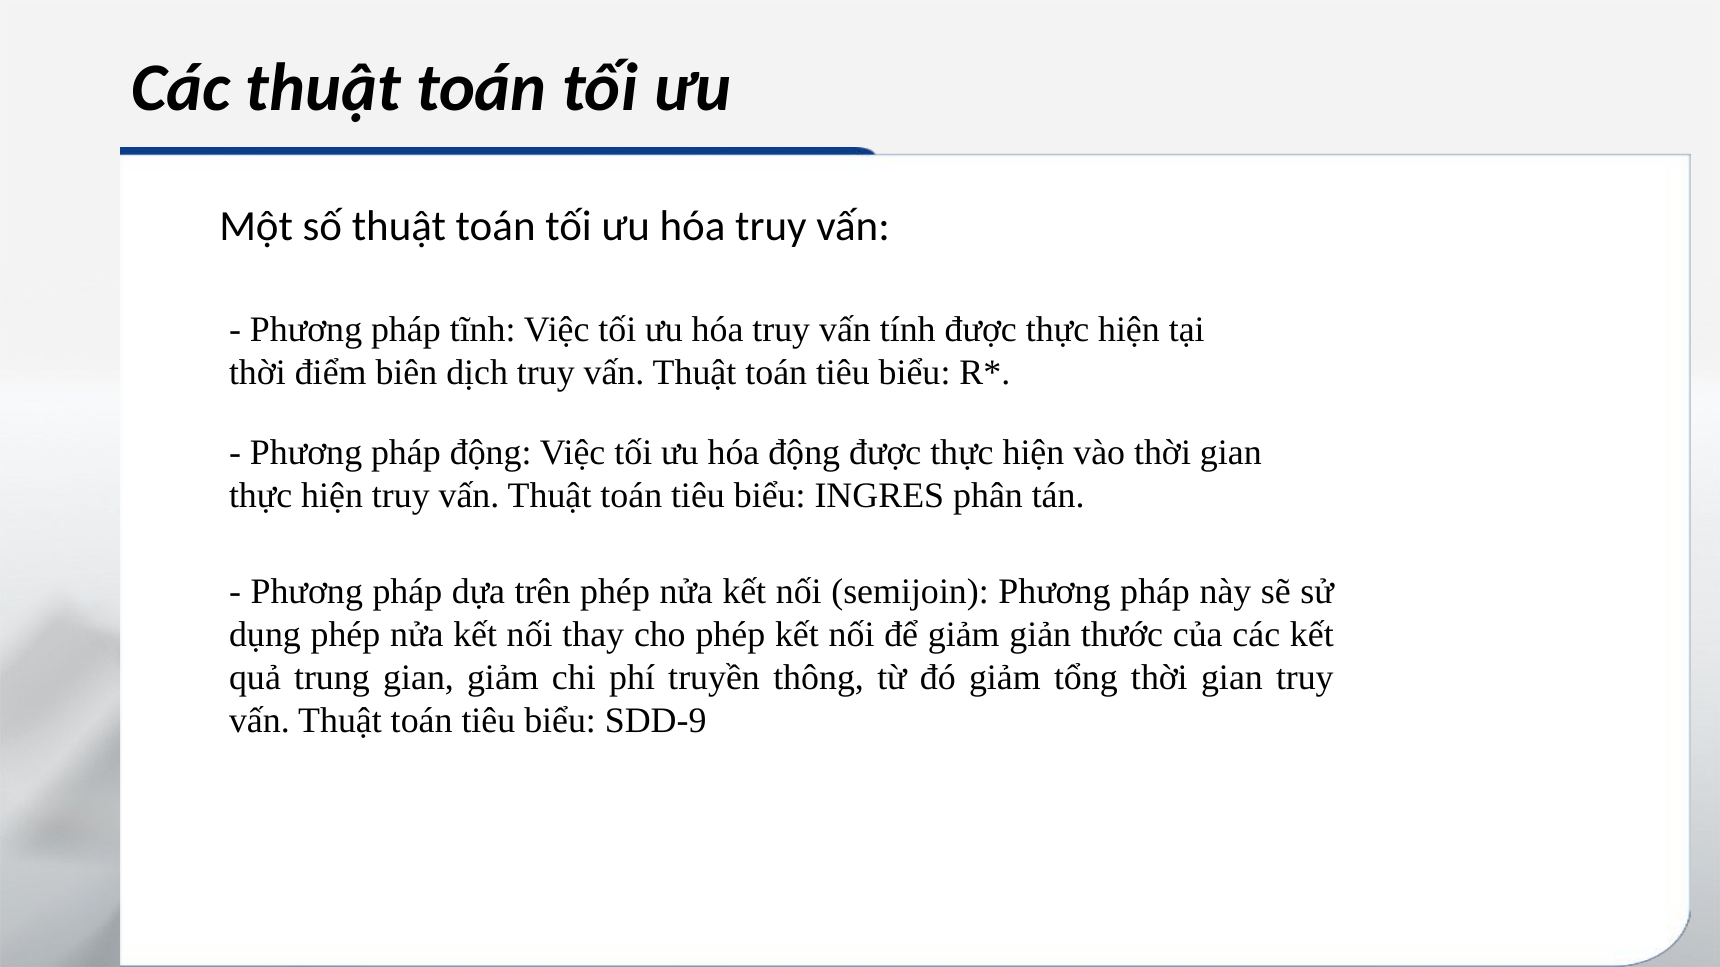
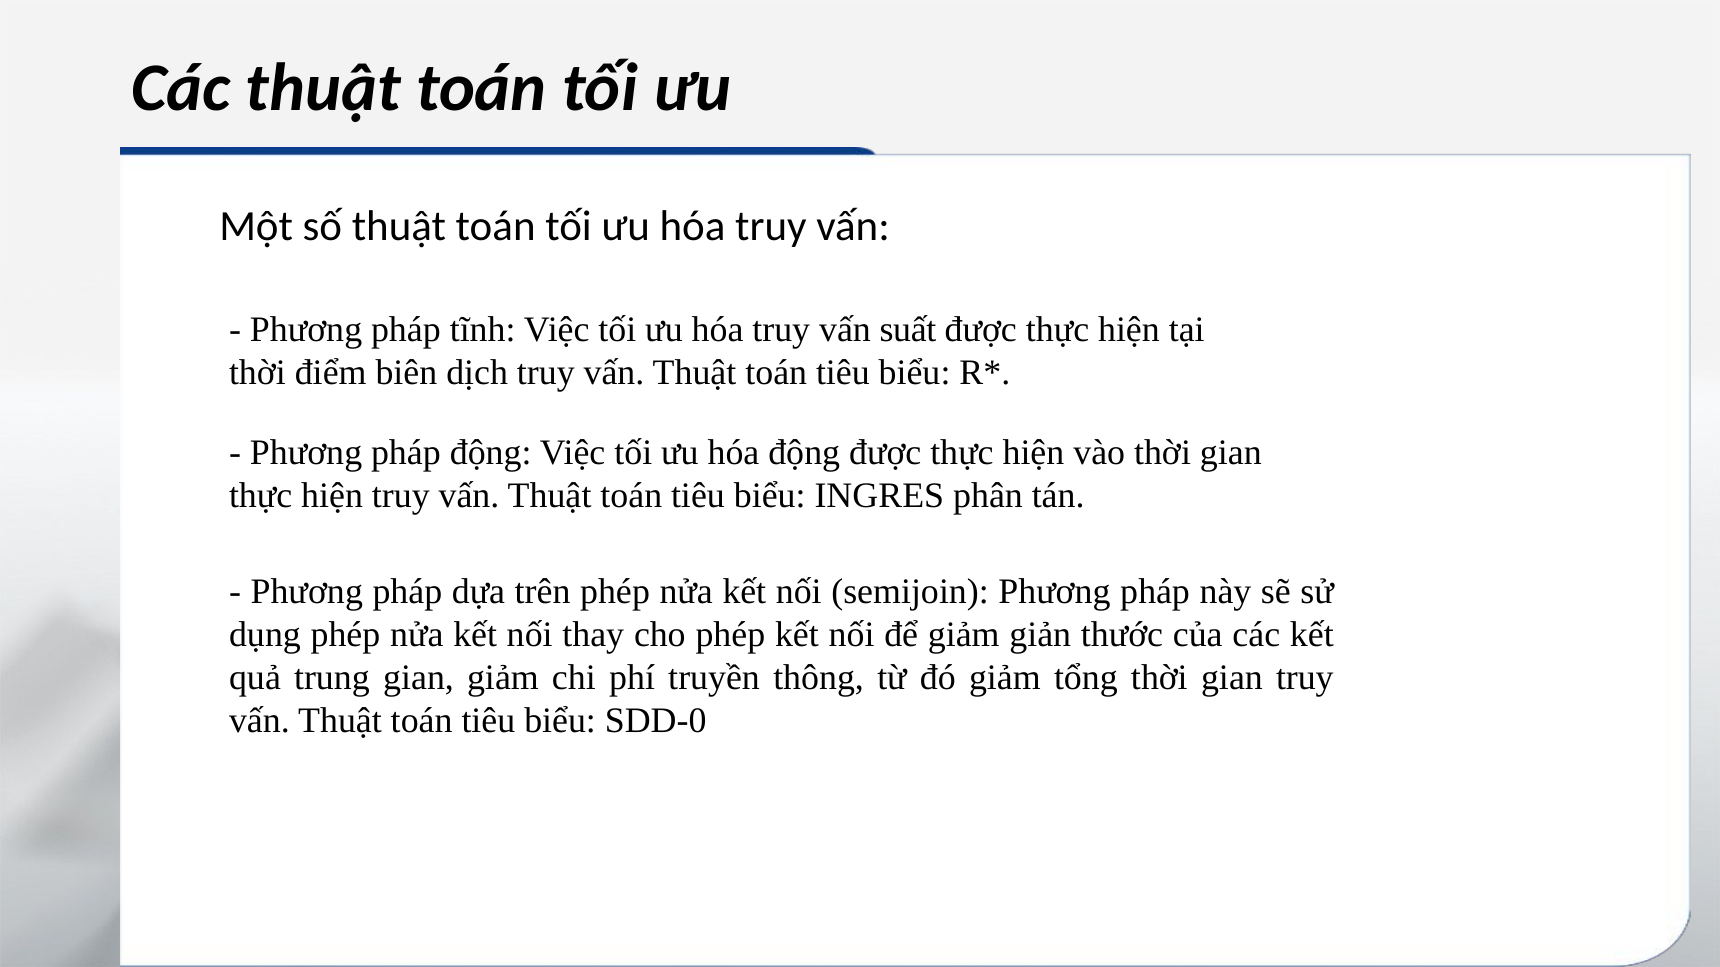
tính: tính -> suất
SDD-9: SDD-9 -> SDD-0
